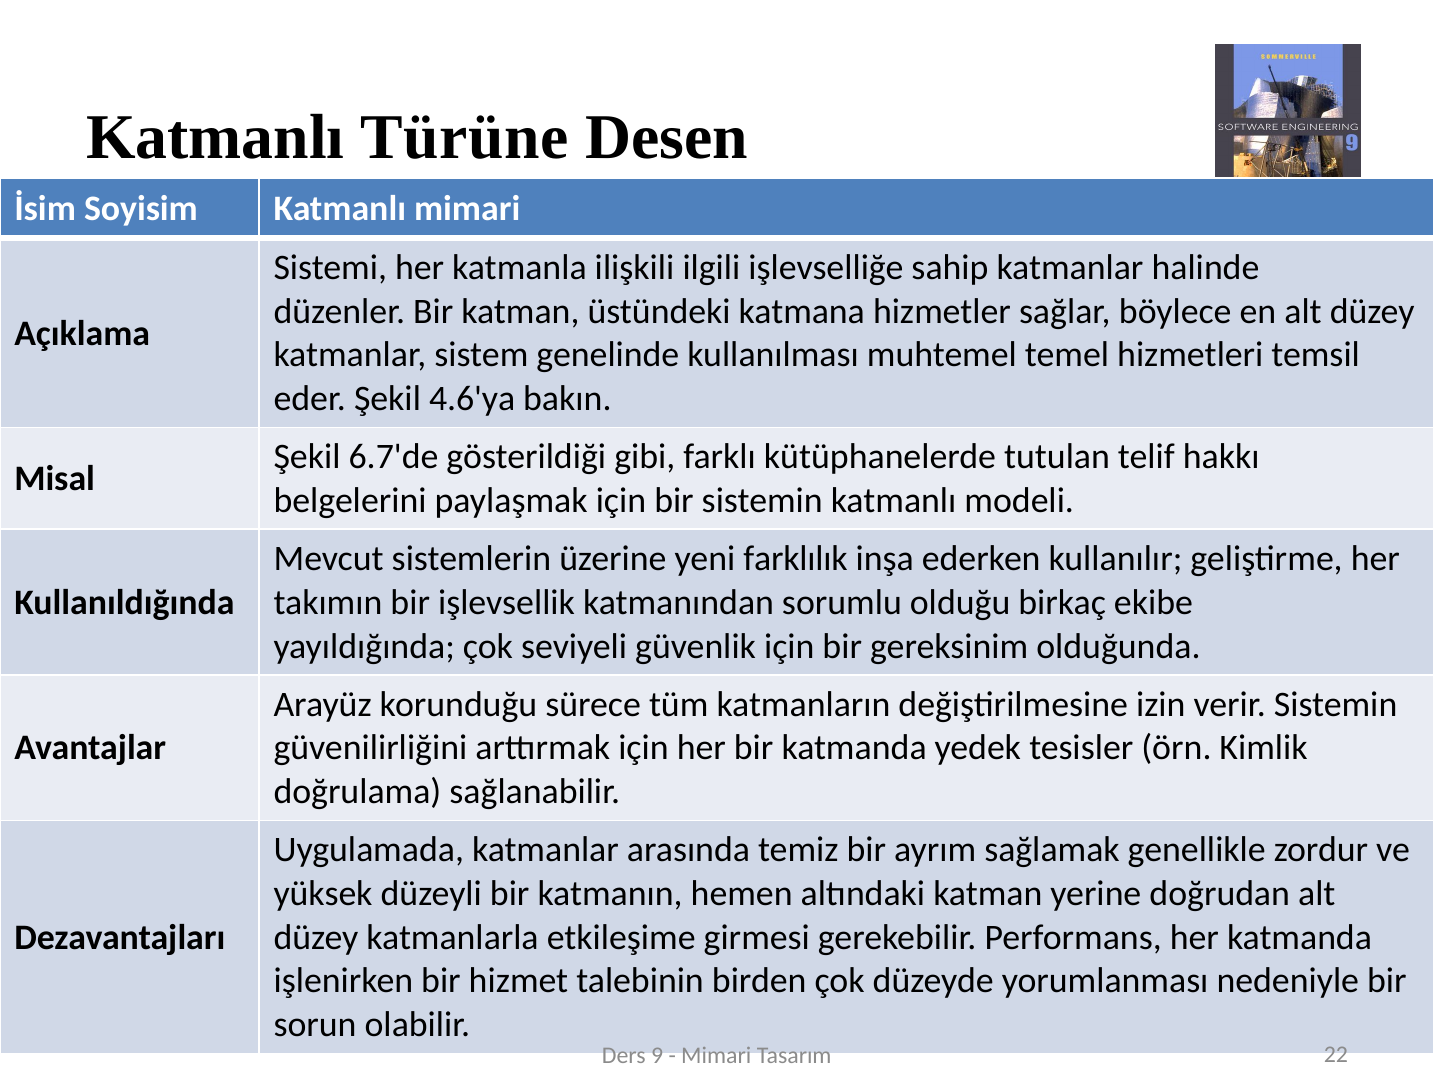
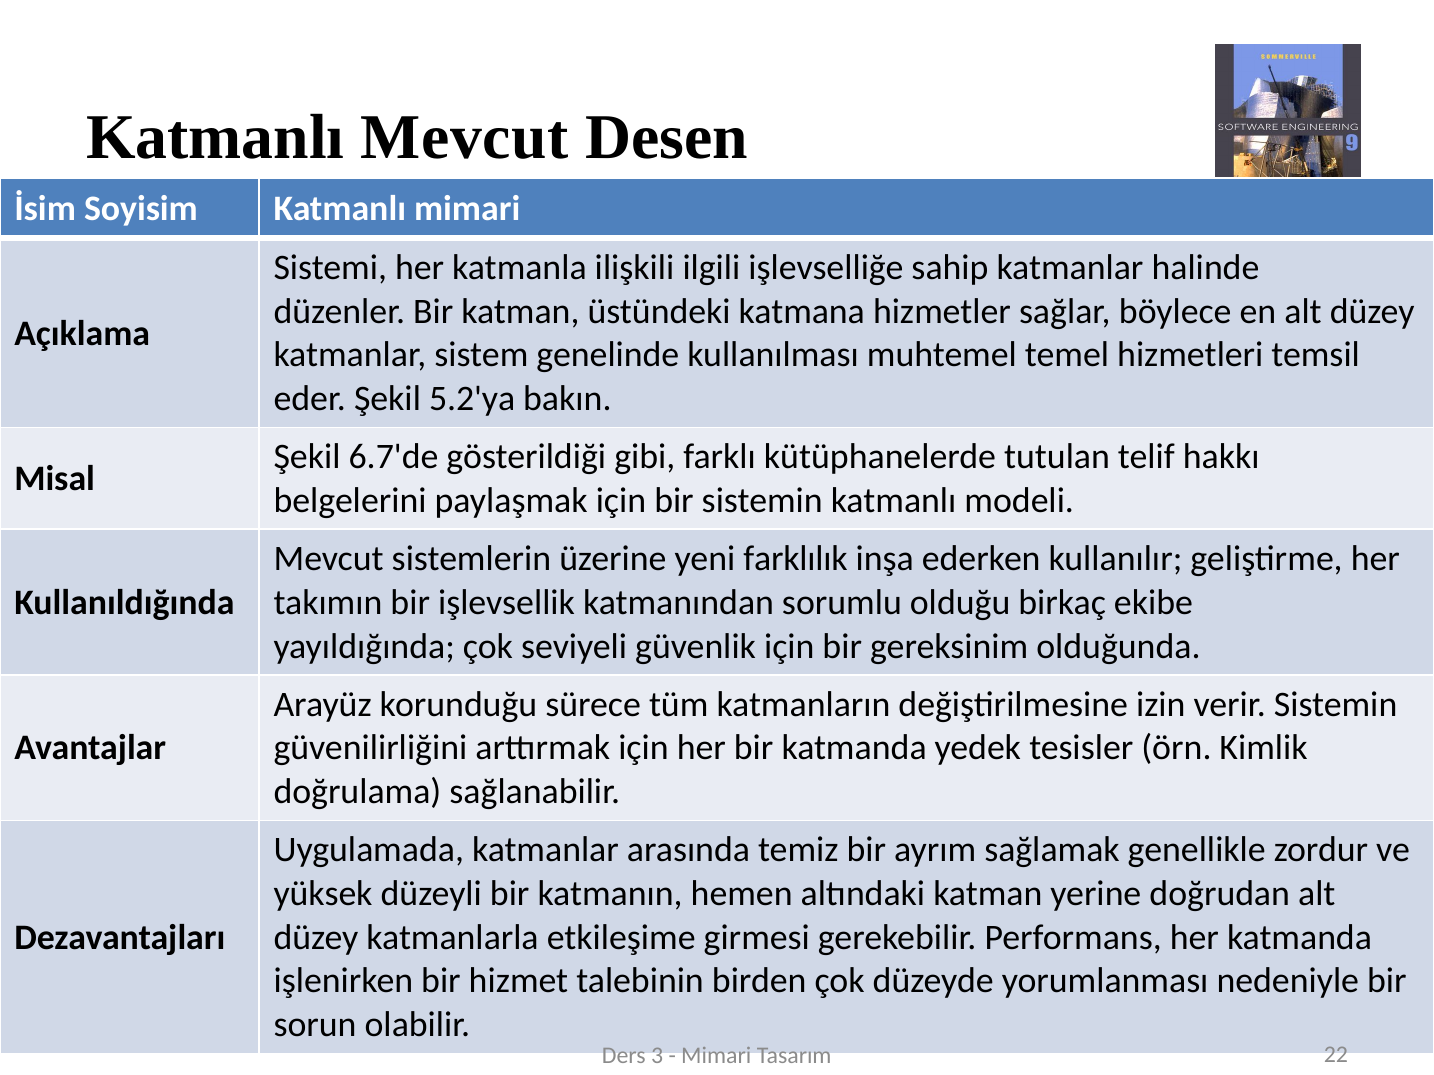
Katmanlı Türüne: Türüne -> Mevcut
4.6'ya: 4.6'ya -> 5.2'ya
9: 9 -> 3
